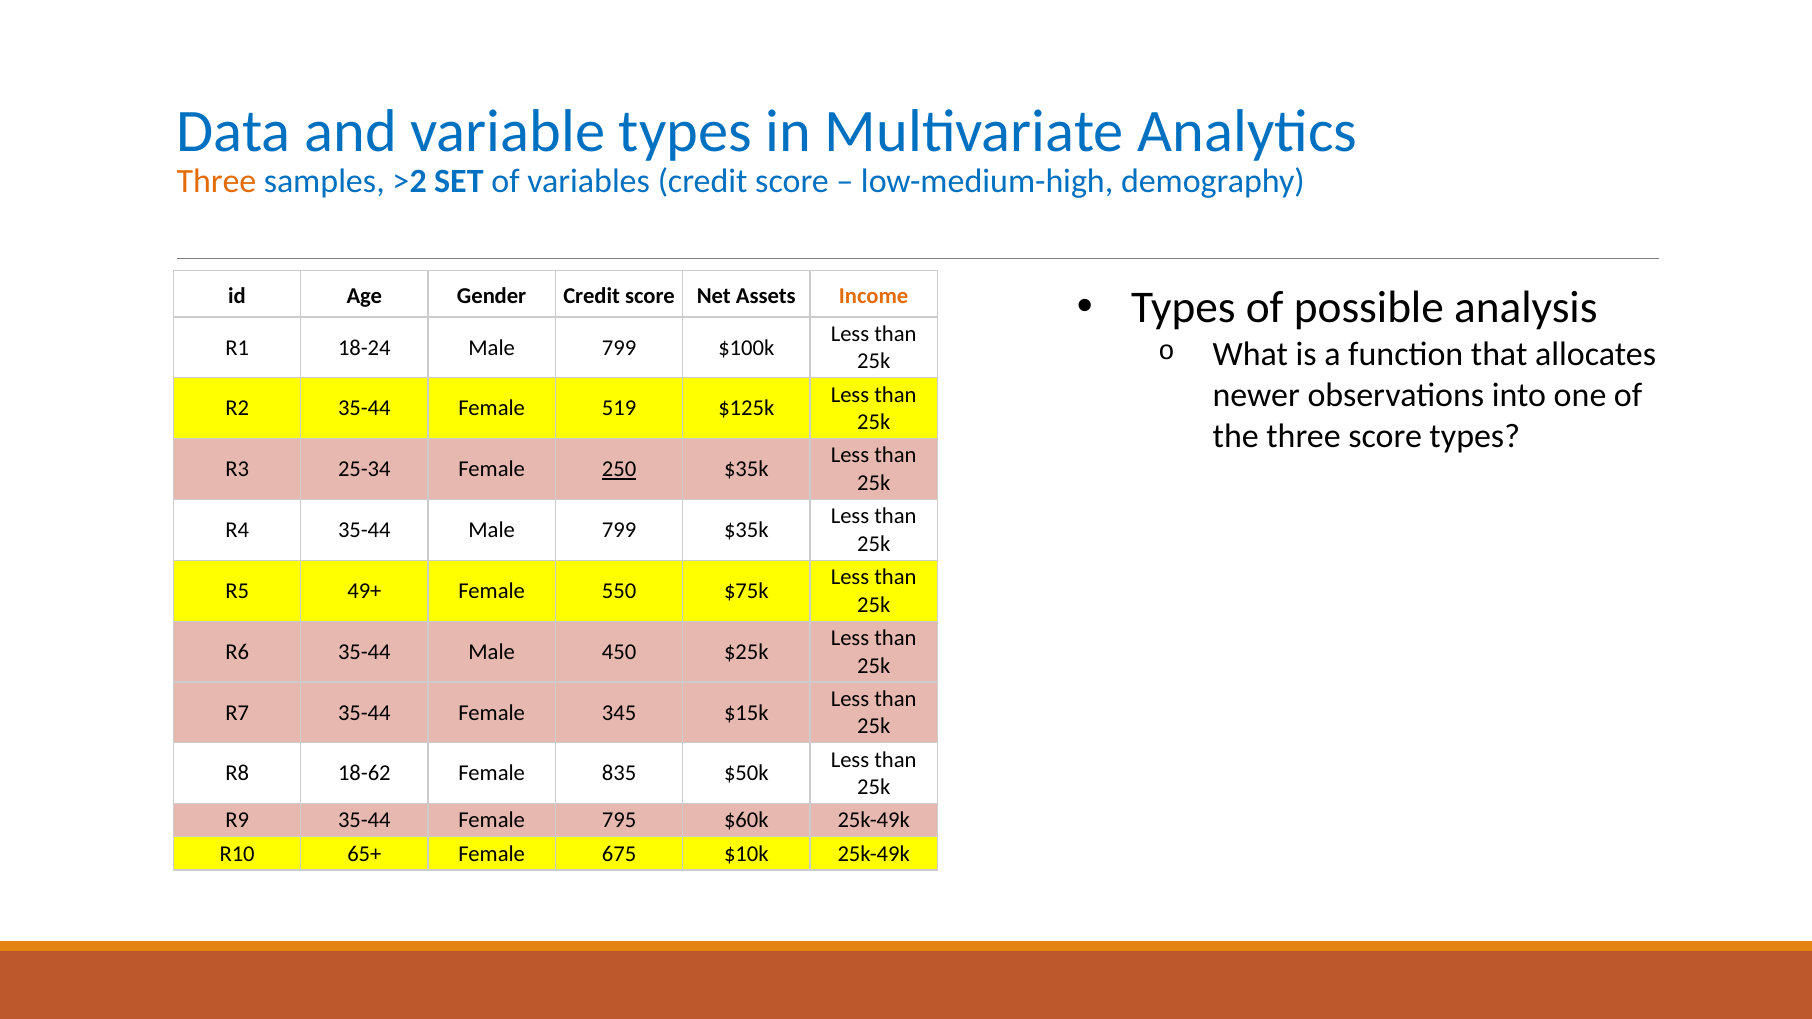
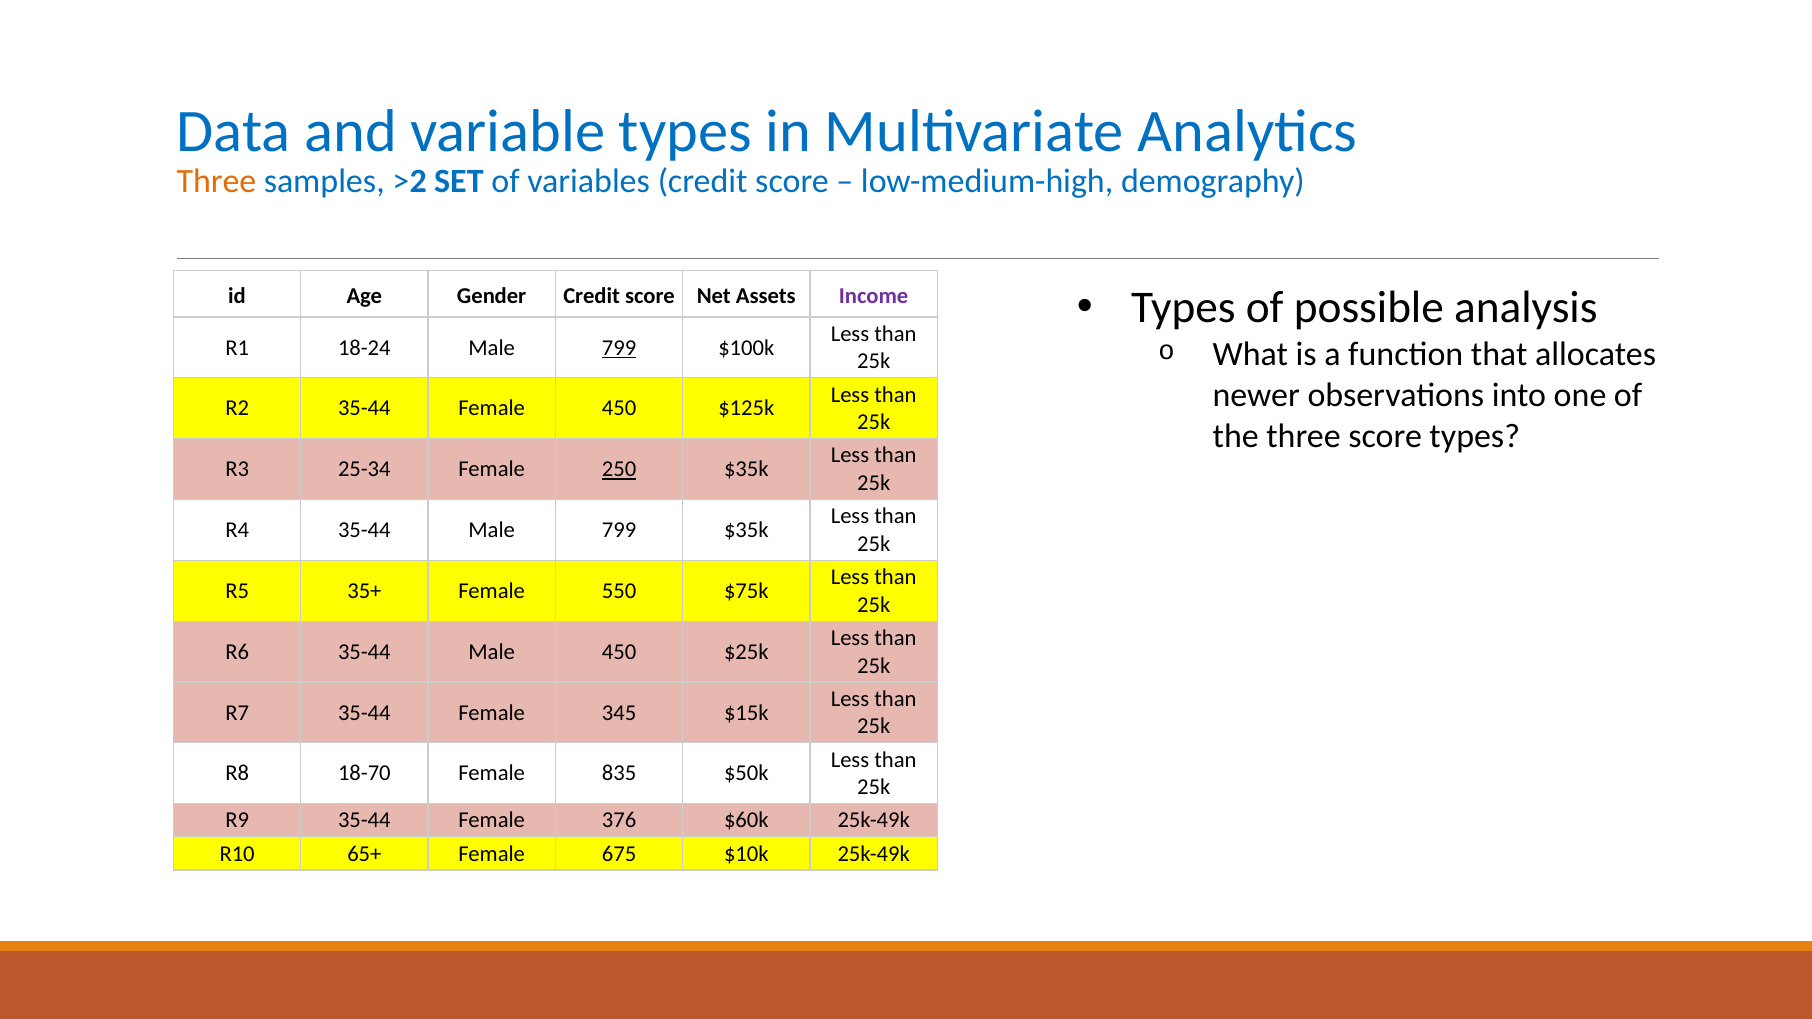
Income colour: orange -> purple
799 at (619, 348) underline: none -> present
Female 519: 519 -> 450
49+: 49+ -> 35+
18-62: 18-62 -> 18-70
795: 795 -> 376
